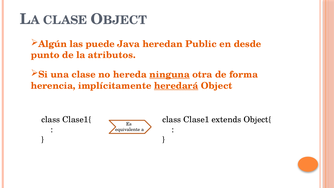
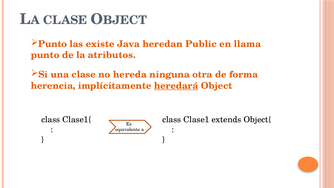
Algún at (53, 44): Algún -> Punto
puede: puede -> existe
desde: desde -> llama
ninguna underline: present -> none
